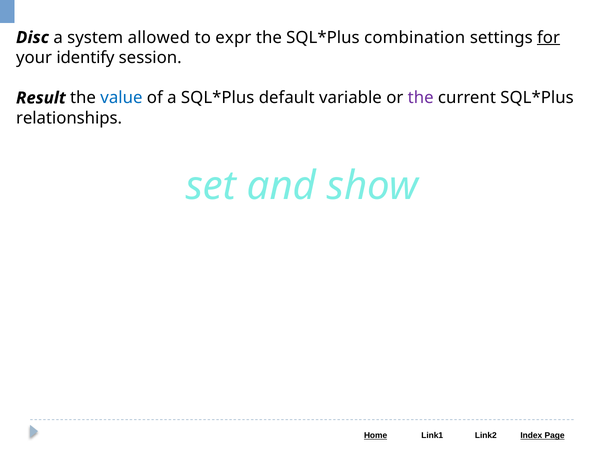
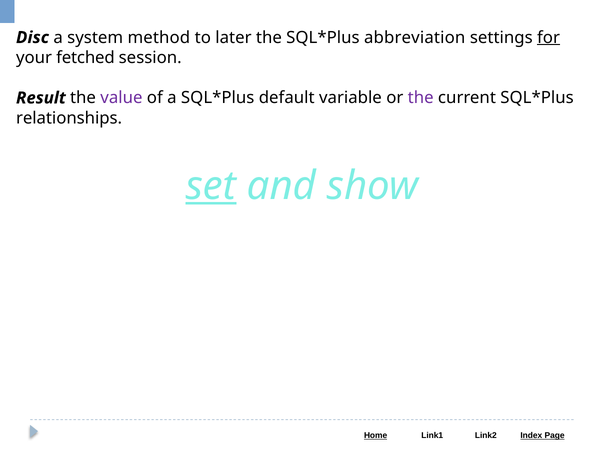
allowed: allowed -> method
expr: expr -> later
combination: combination -> abbreviation
identify: identify -> fetched
value colour: blue -> purple
set underline: none -> present
